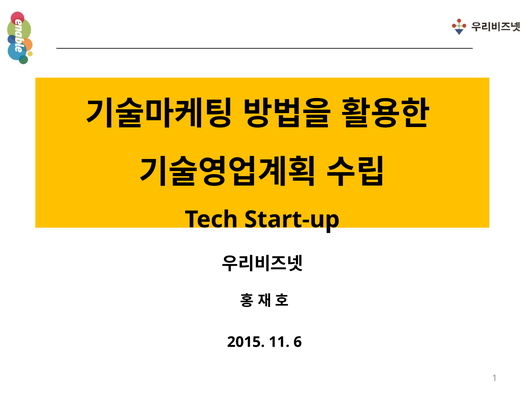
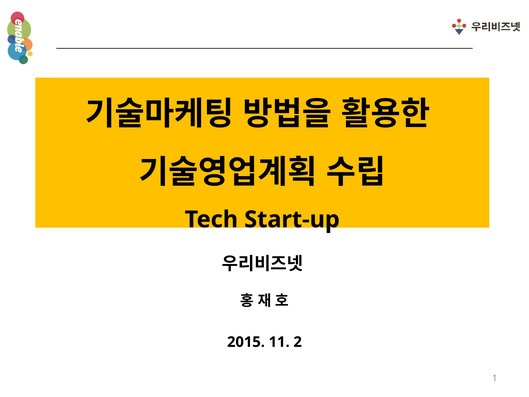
6: 6 -> 2
